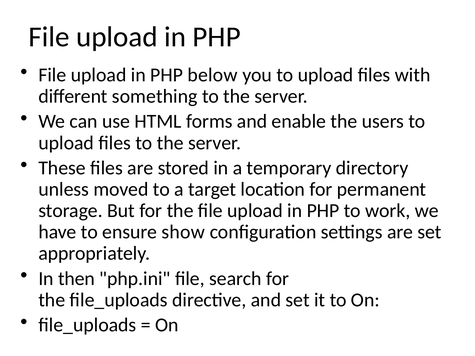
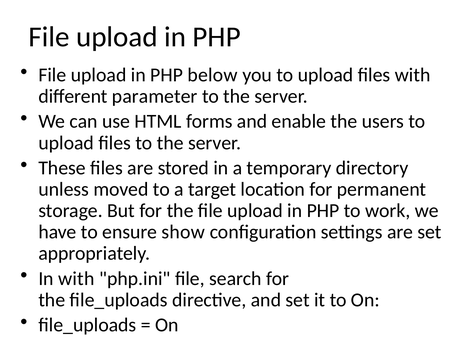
something: something -> parameter
In then: then -> with
